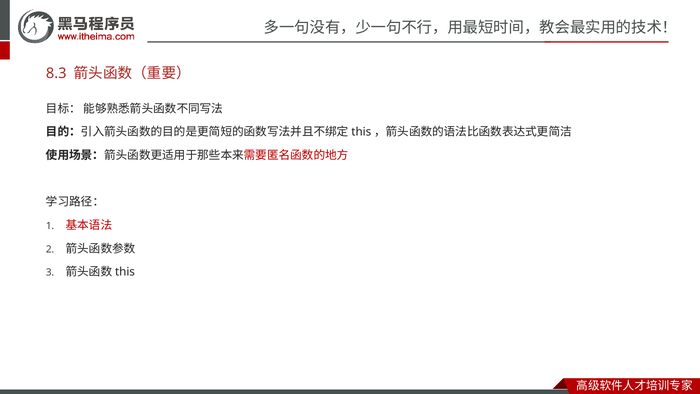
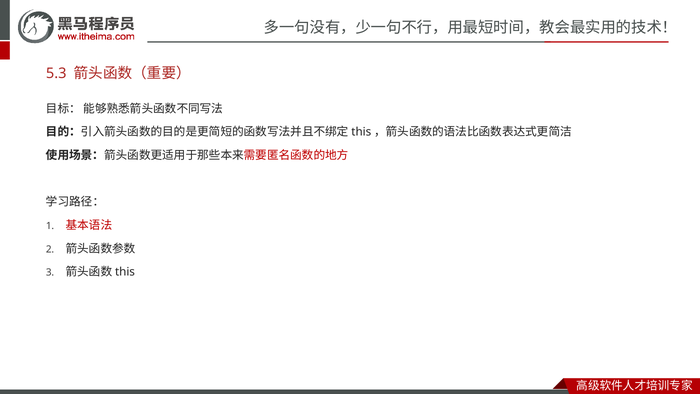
8.3: 8.3 -> 5.3
